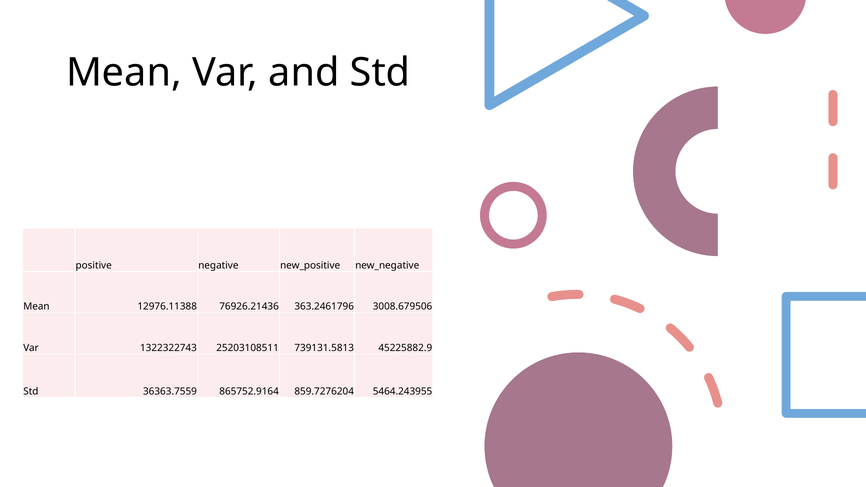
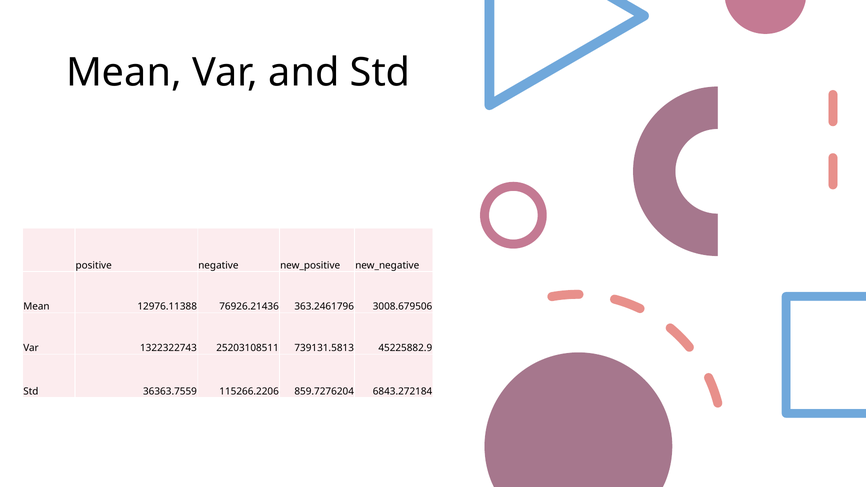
865752.9164: 865752.9164 -> 115266.2206
5464.243955: 5464.243955 -> 6843.272184
